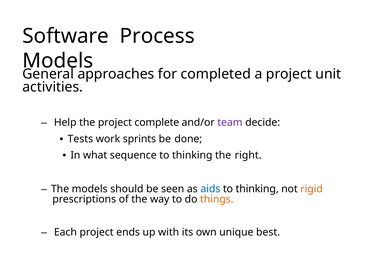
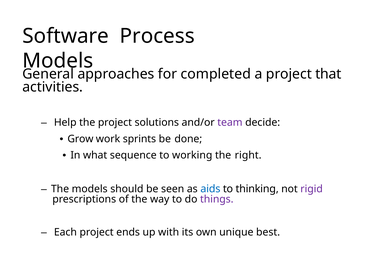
unit: unit -> that
complete: complete -> solutions
Tests: Tests -> Grow
sequence to thinking: thinking -> working
rigid colour: orange -> purple
things colour: orange -> purple
